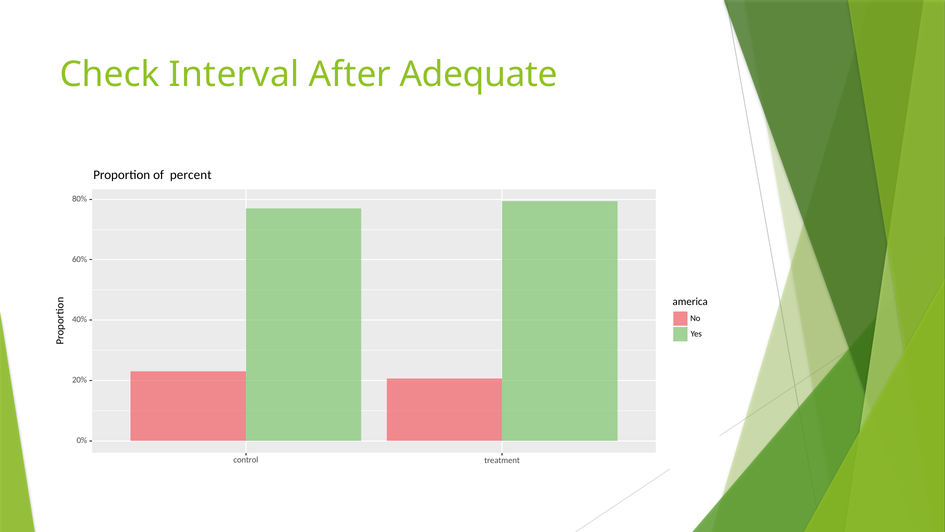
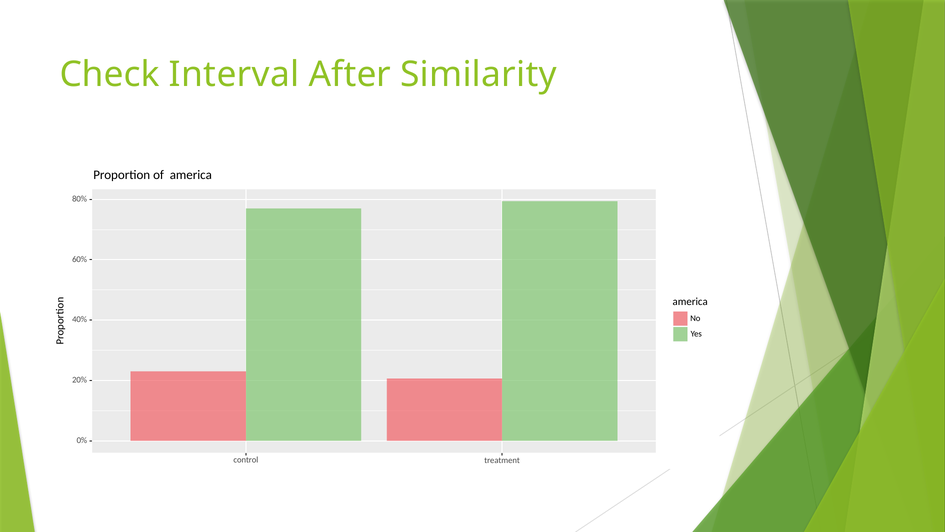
Adequate: Adequate -> Similarity
of percent: percent -> america
